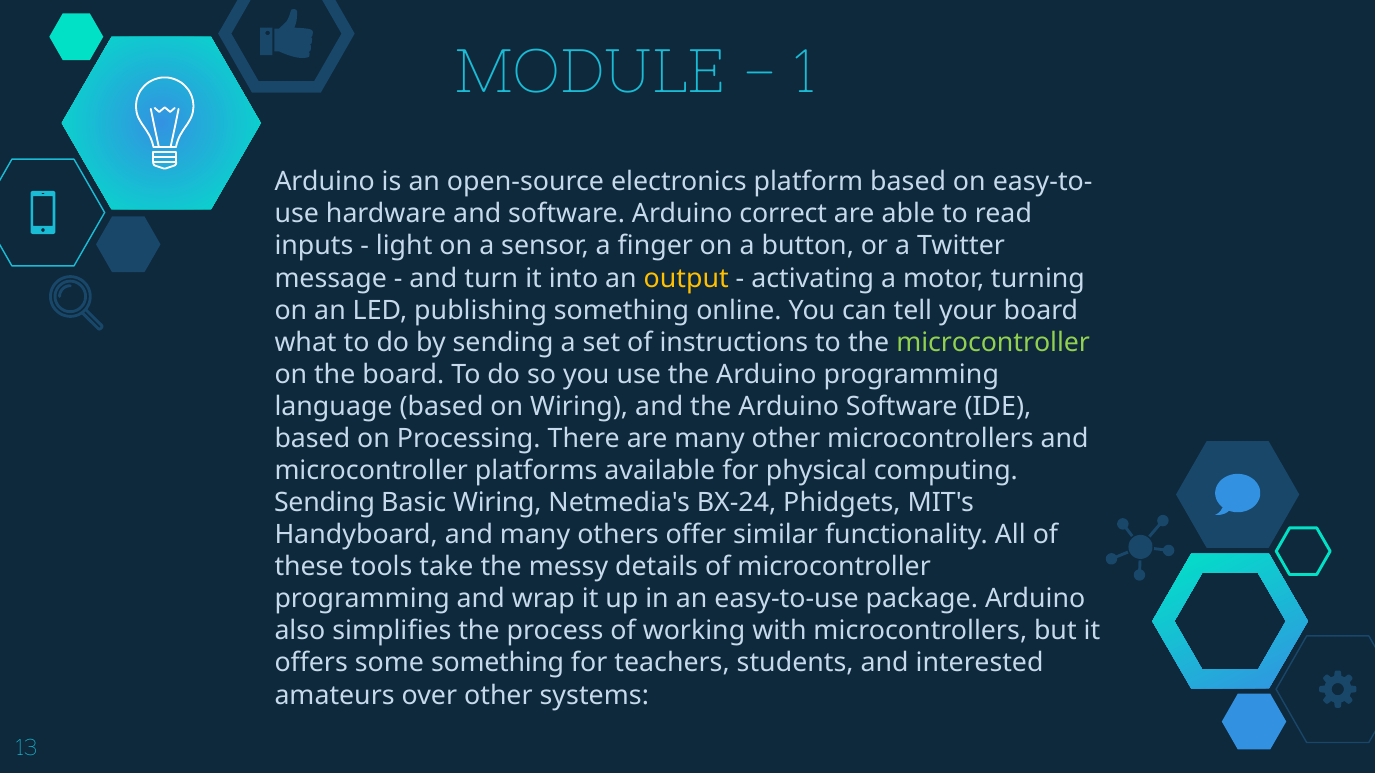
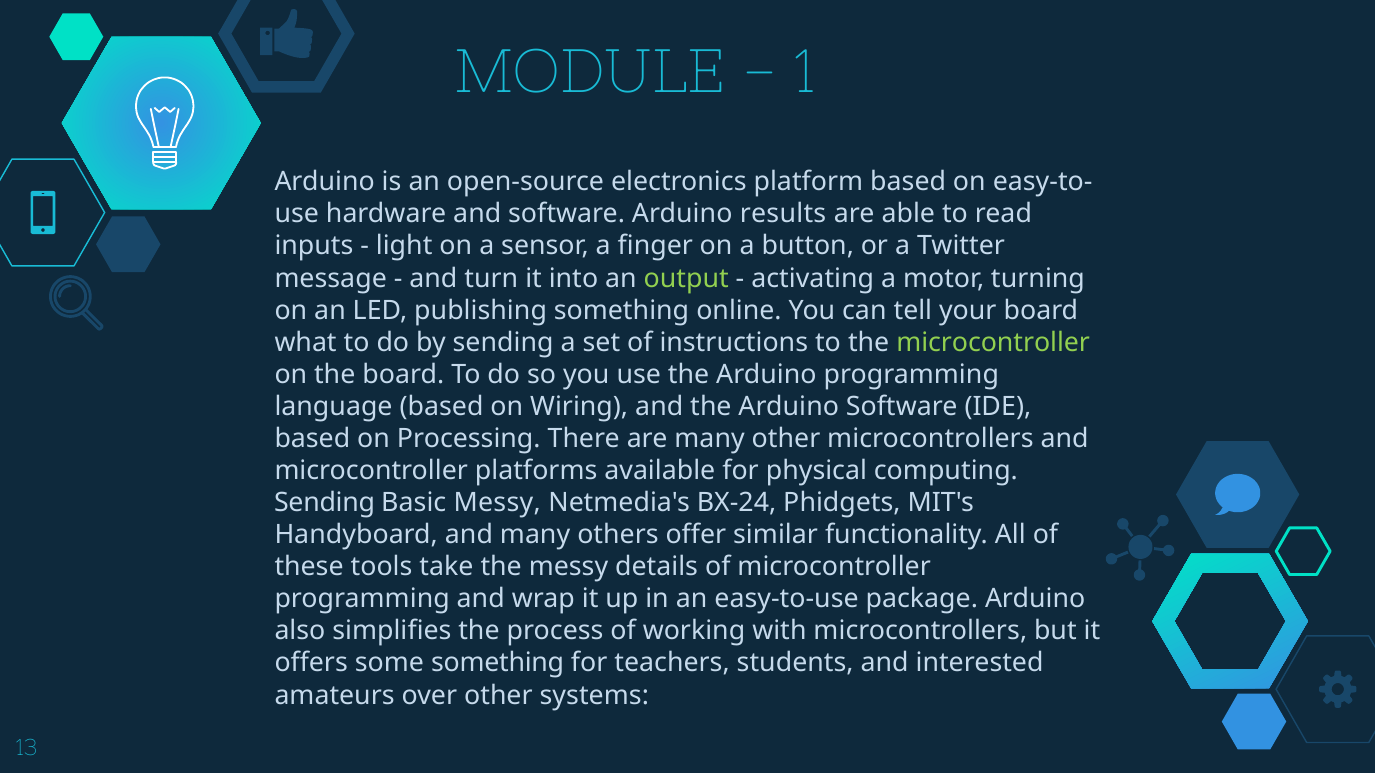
correct: correct -> results
output colour: yellow -> light green
Basic Wiring: Wiring -> Messy
